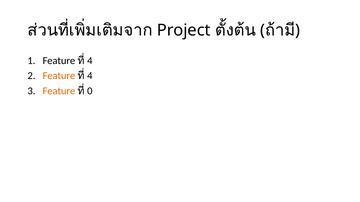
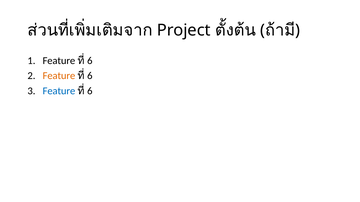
4 at (90, 61): 4 -> 6
4 at (90, 76): 4 -> 6
Feature at (59, 91) colour: orange -> blue
0 at (90, 91): 0 -> 6
